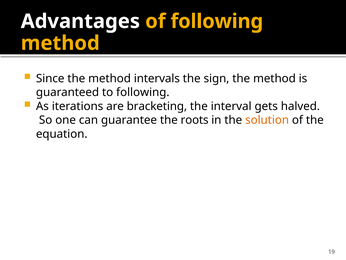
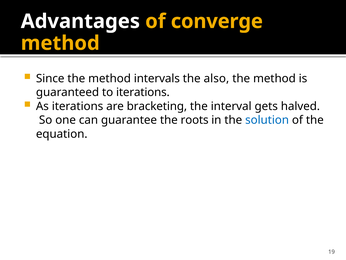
of following: following -> converge
sign: sign -> also
to following: following -> iterations
solution colour: orange -> blue
